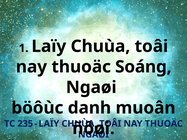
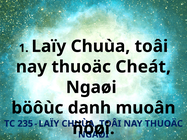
Soáng: Soáng -> Cheát
